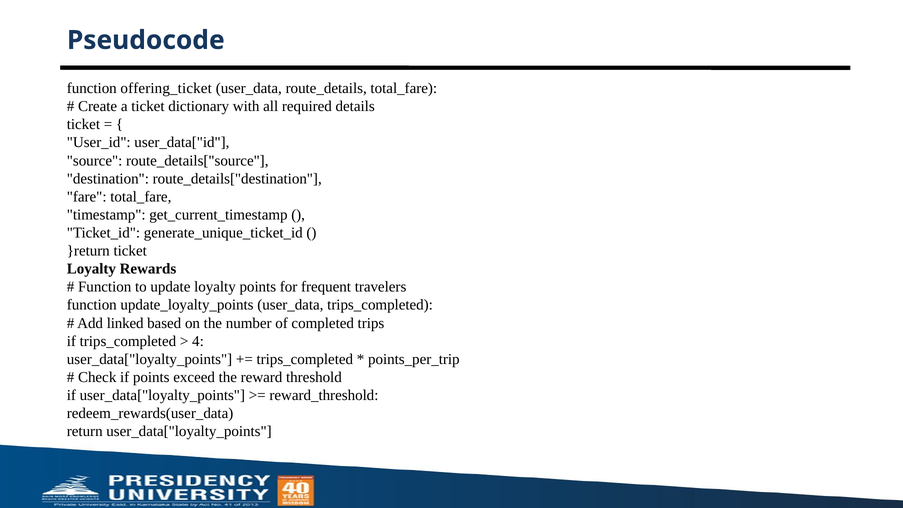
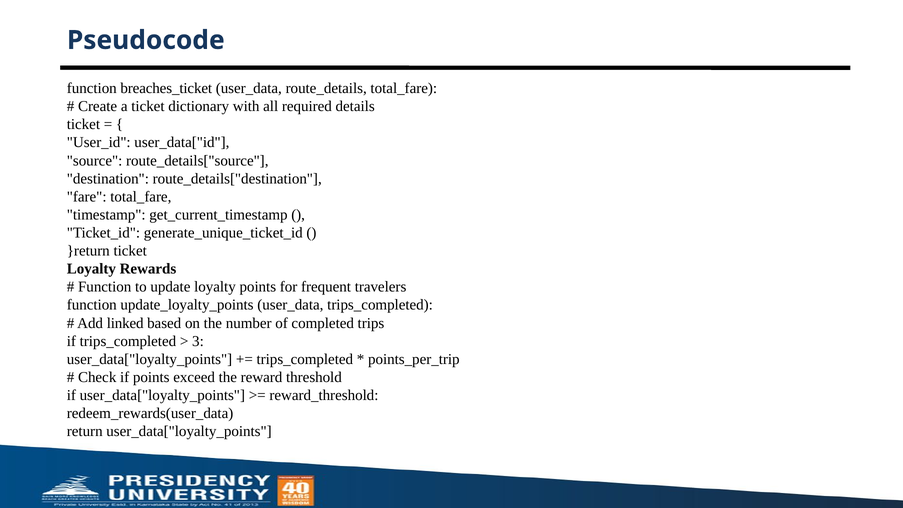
offering_ticket: offering_ticket -> breaches_ticket
4: 4 -> 3
